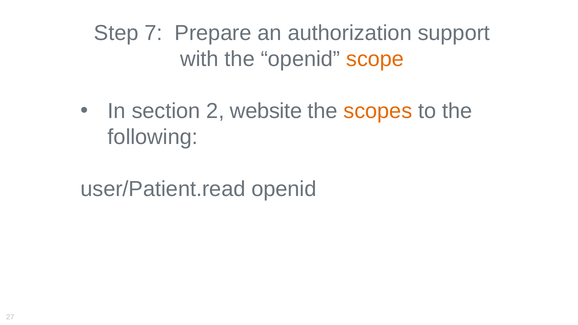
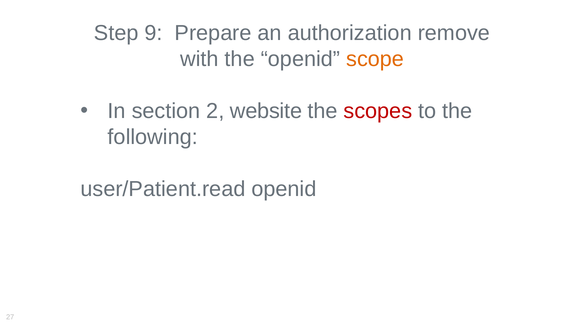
7: 7 -> 9
support: support -> remove
scopes colour: orange -> red
